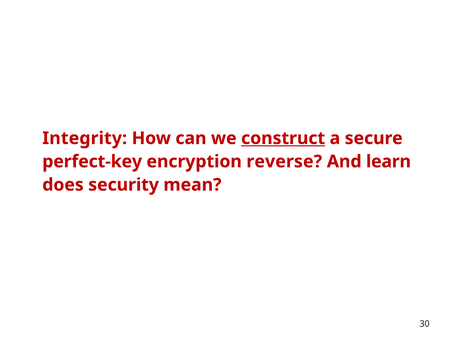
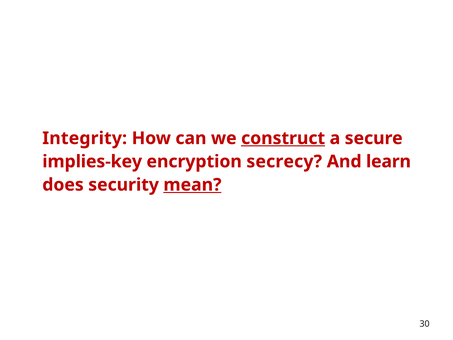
perfect-key: perfect-key -> implies-key
reverse: reverse -> secrecy
mean underline: none -> present
